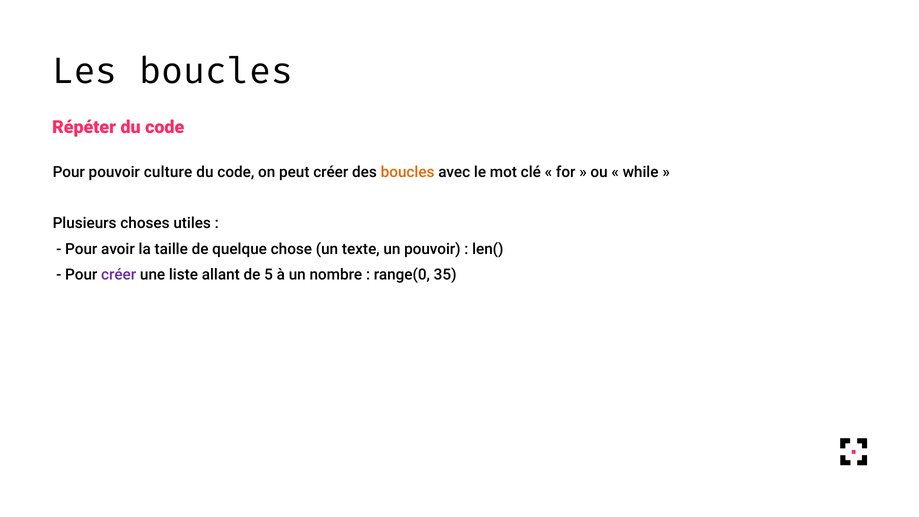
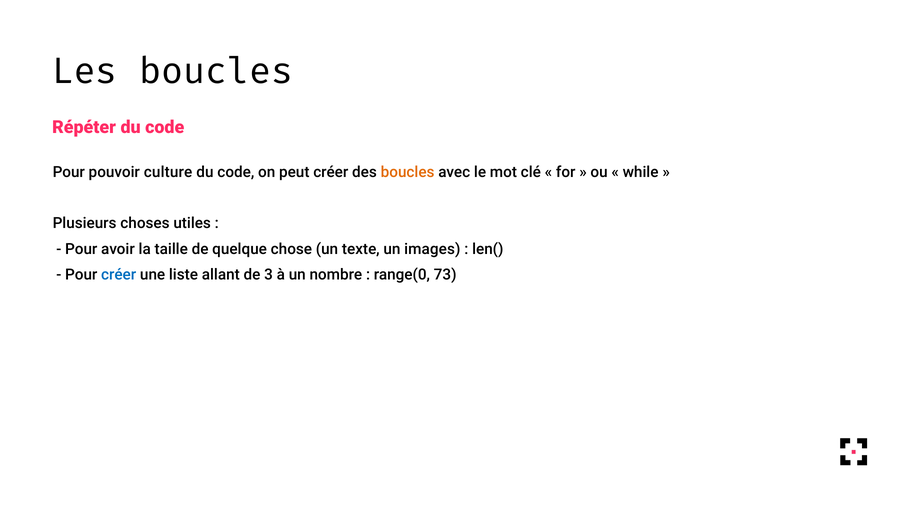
un pouvoir: pouvoir -> images
créer at (119, 274) colour: purple -> blue
5: 5 -> 3
35: 35 -> 73
